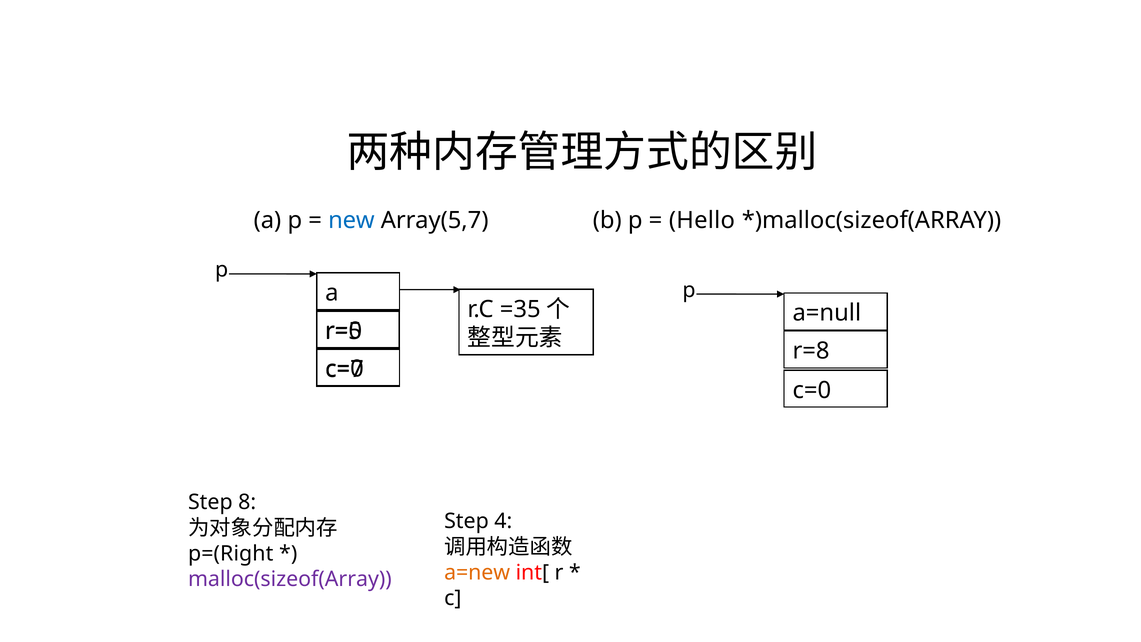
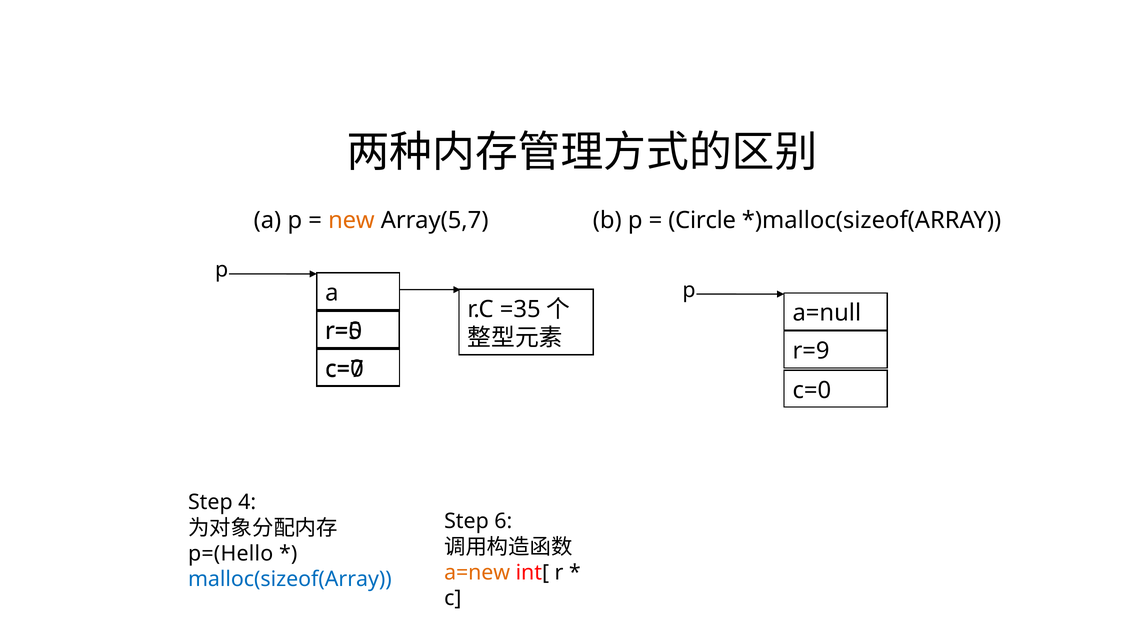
new colour: blue -> orange
Hello: Hello -> Circle
r=8: r=8 -> r=9
8: 8 -> 4
4: 4 -> 6
p=(Right: p=(Right -> p=(Hello
malloc(sizeof(Array colour: purple -> blue
